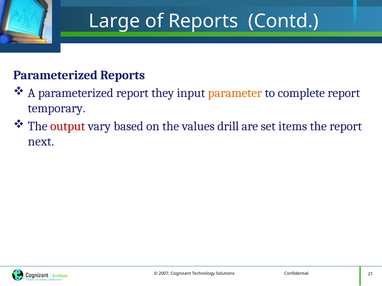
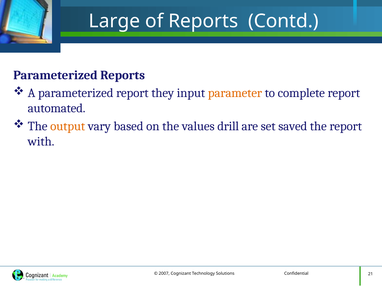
temporary: temporary -> automated
output colour: red -> orange
items: items -> saved
next: next -> with
